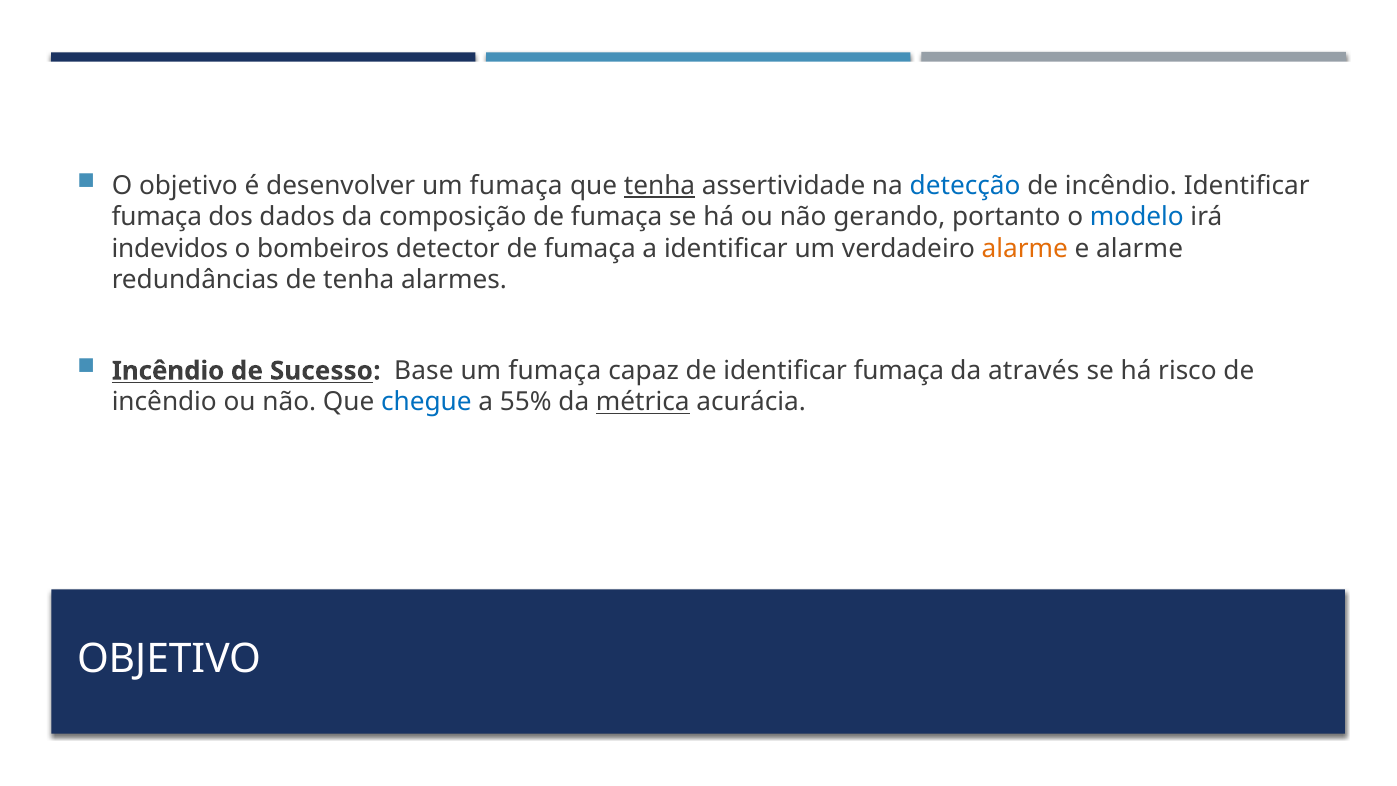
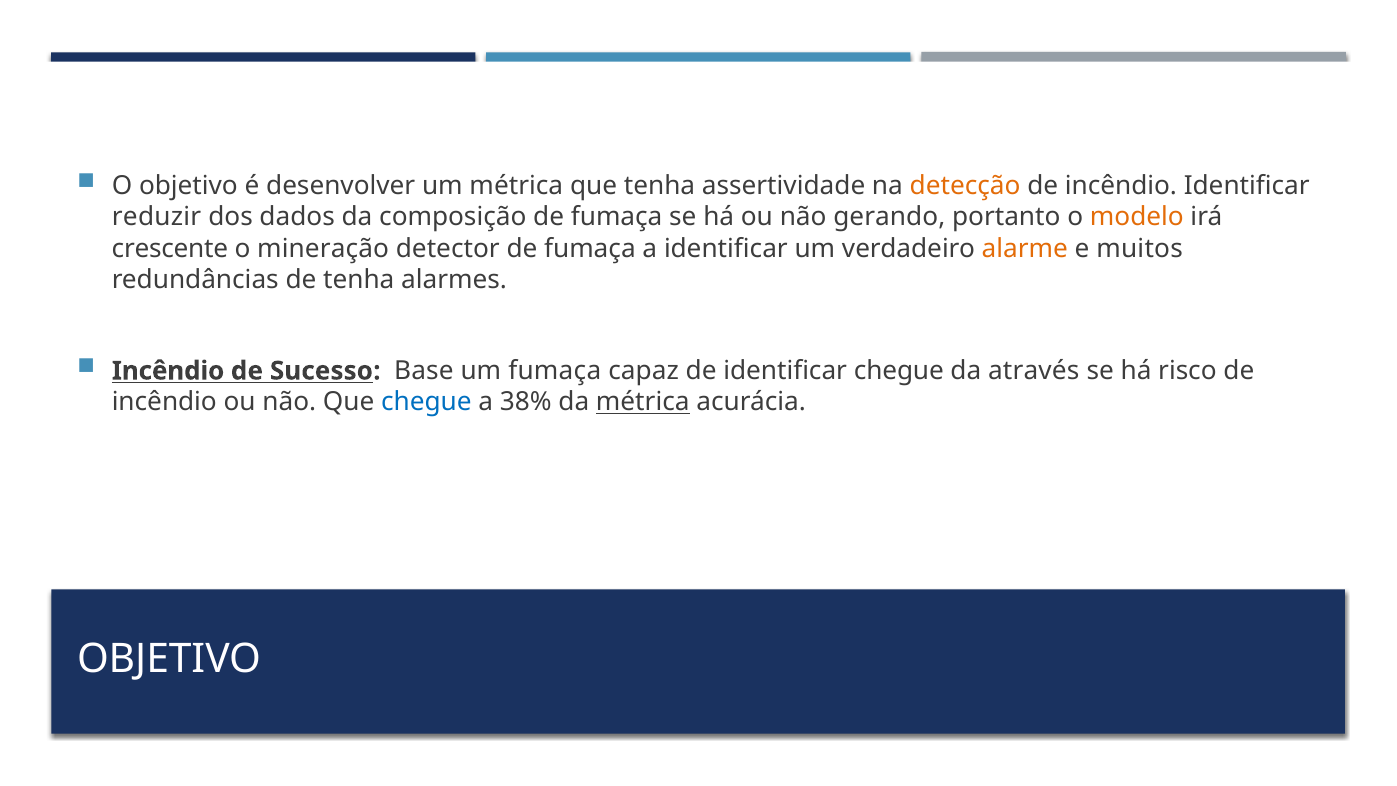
desenvolver um fumaça: fumaça -> métrica
tenha at (660, 186) underline: present -> none
detecção colour: blue -> orange
fumaça at (157, 217): fumaça -> reduzir
modelo colour: blue -> orange
indevidos: indevidos -> crescente
bombeiros: bombeiros -> mineração
e alarme: alarme -> muitos
de identificar fumaça: fumaça -> chegue
55%: 55% -> 38%
